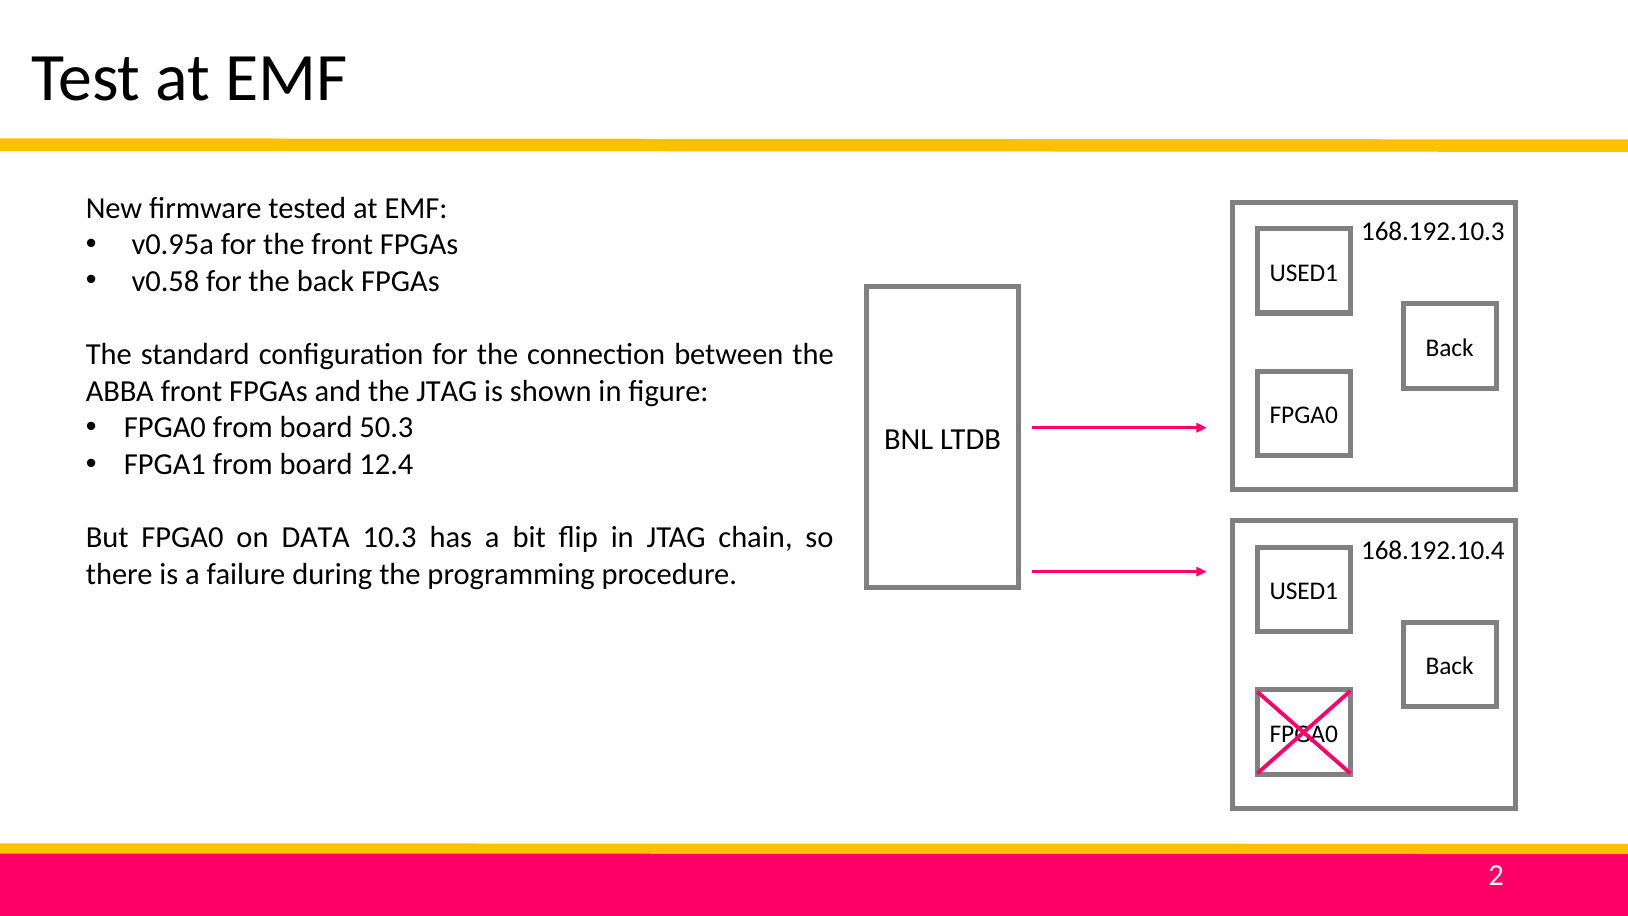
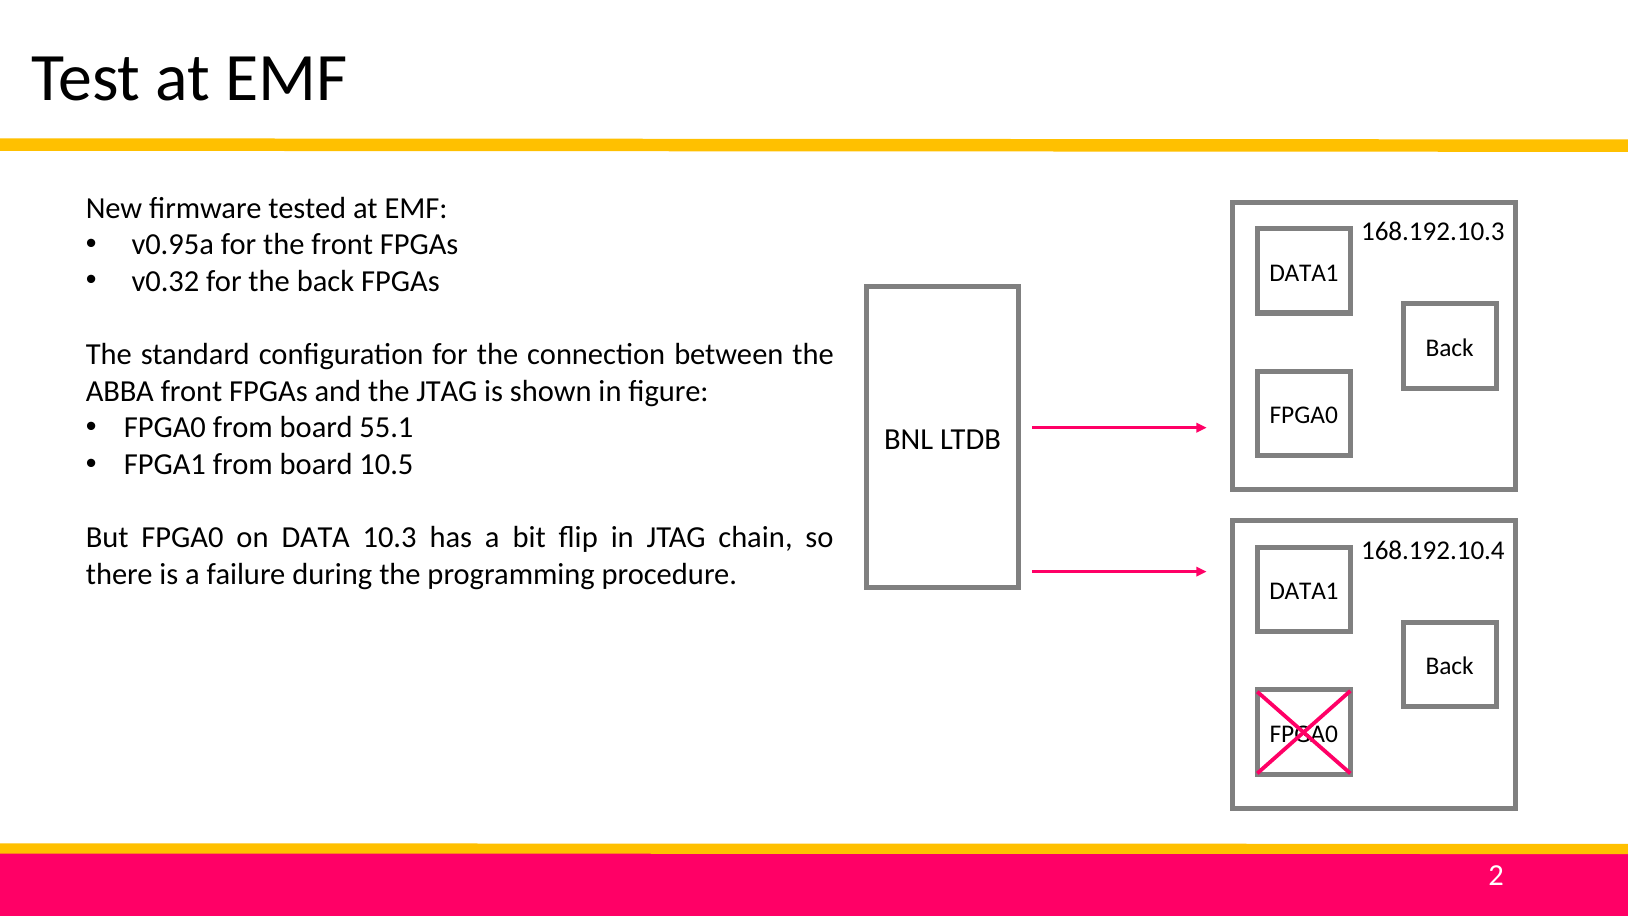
USED1 at (1304, 273): USED1 -> DATA1
v0.58: v0.58 -> v0.32
50.3: 50.3 -> 55.1
12.4: 12.4 -> 10.5
USED1 at (1304, 591): USED1 -> DATA1
